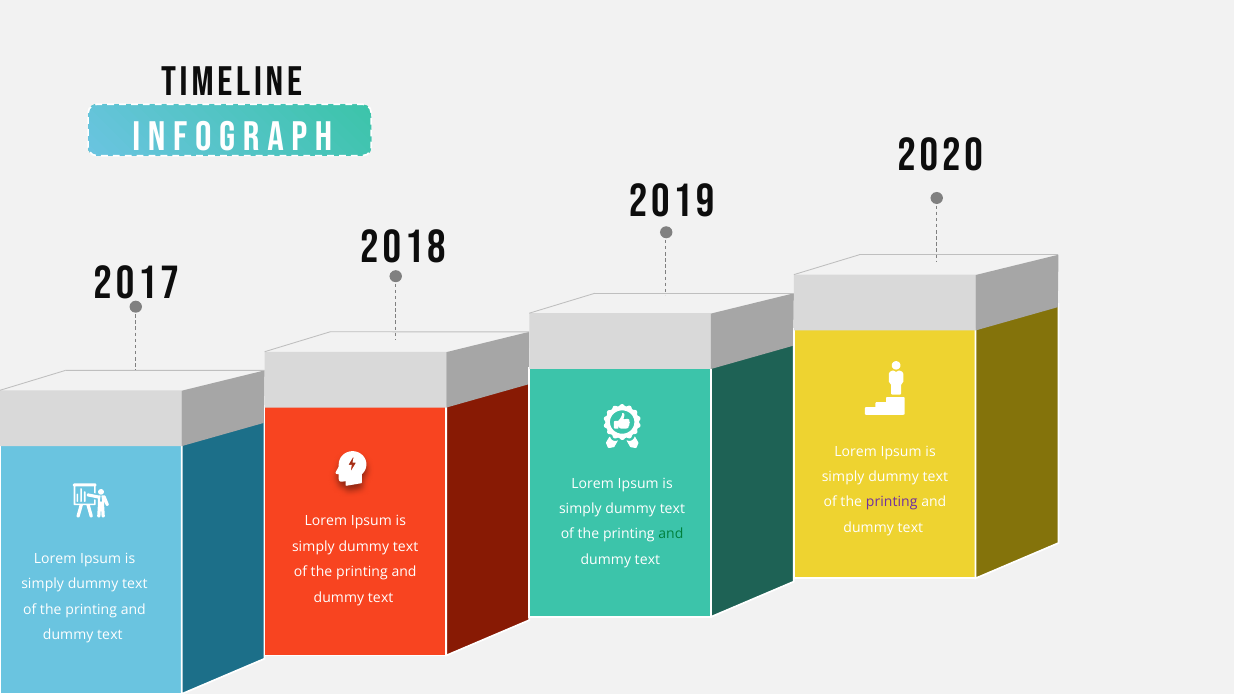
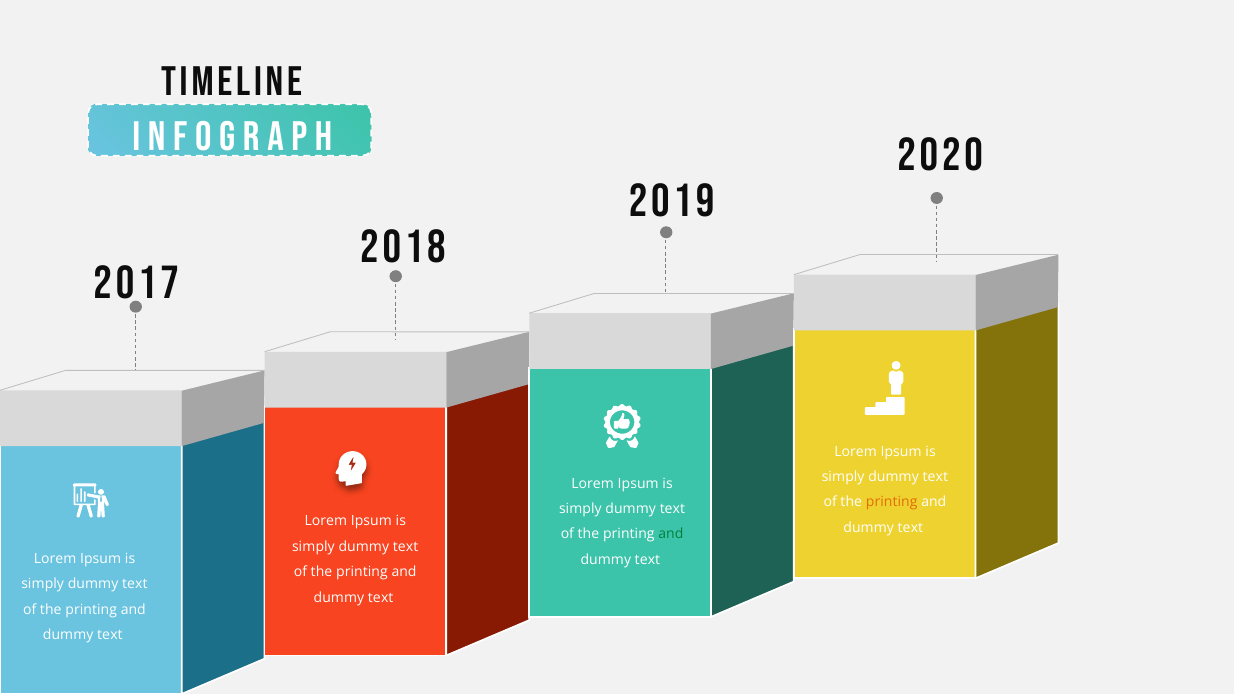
printing at (892, 502) colour: purple -> orange
